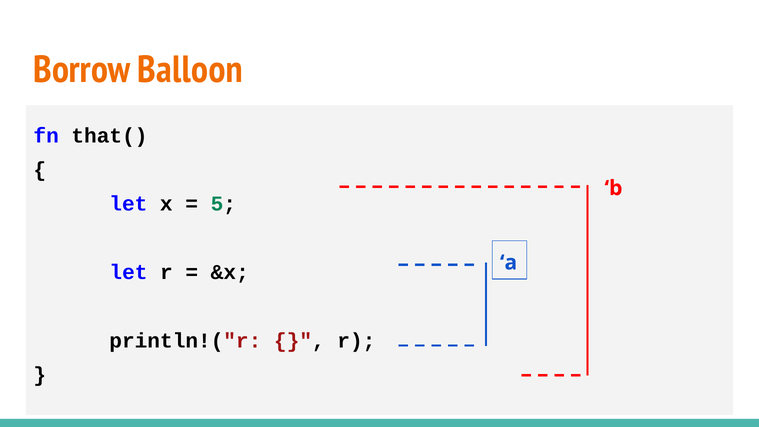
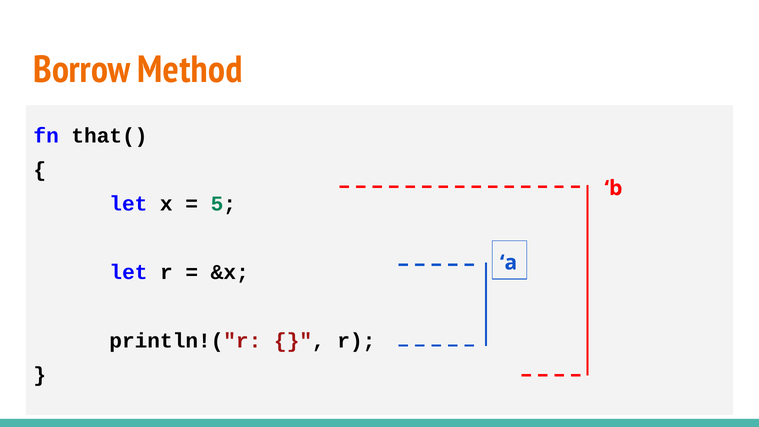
Balloon: Balloon -> Method
